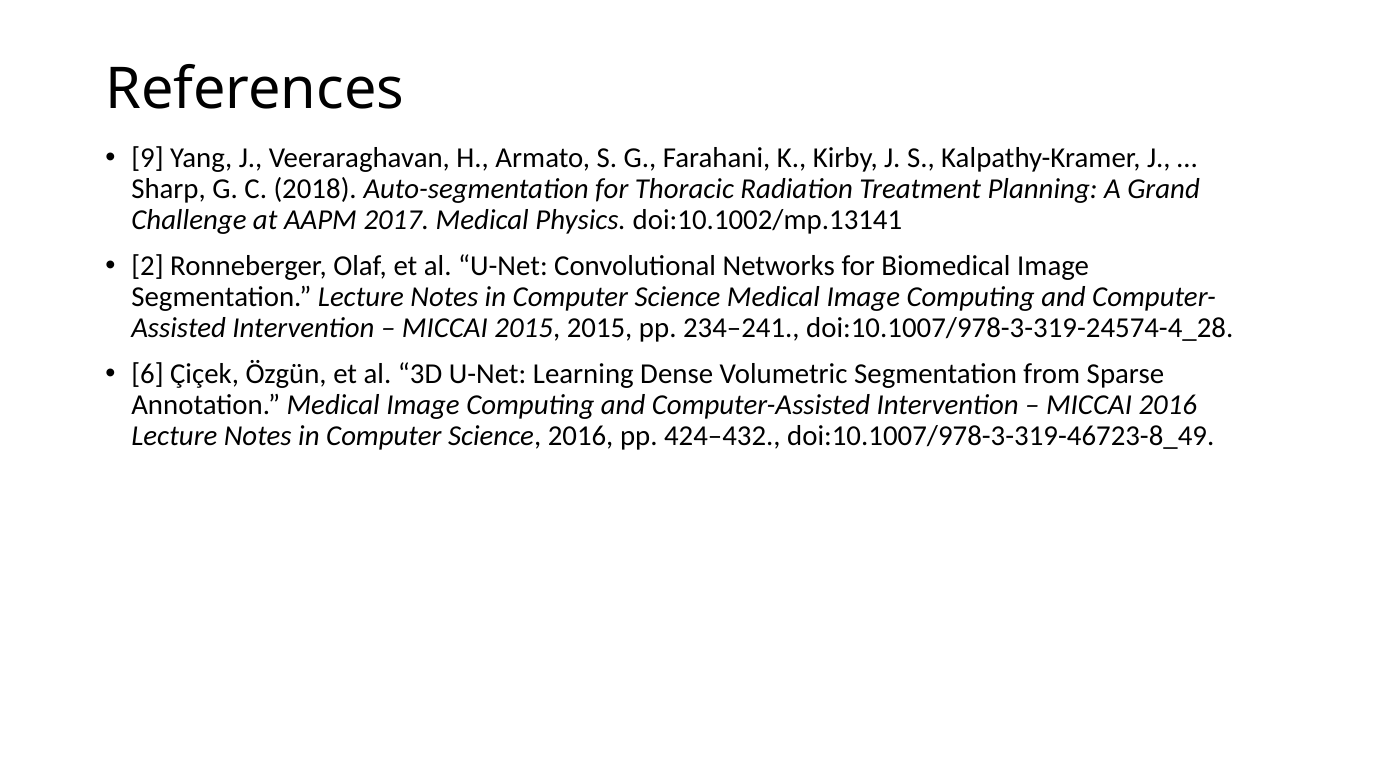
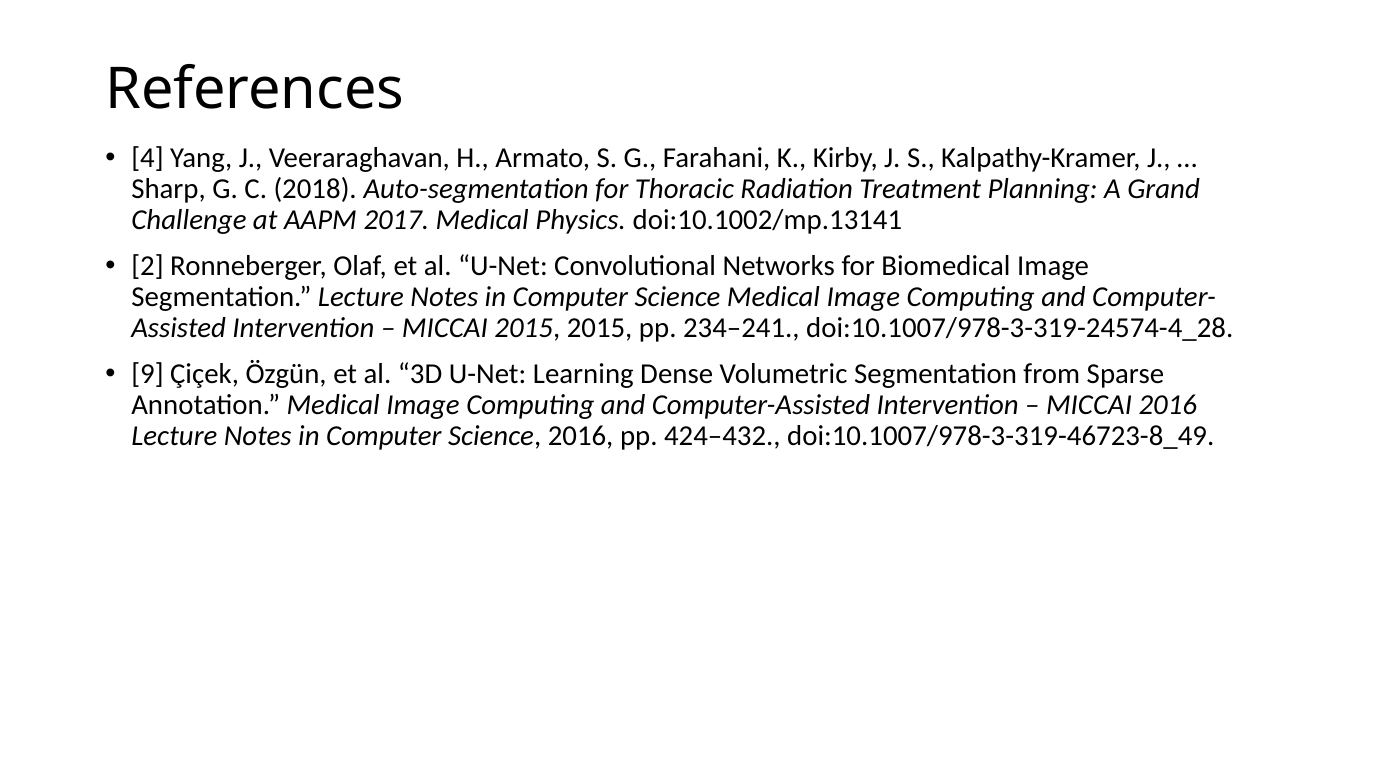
9: 9 -> 4
6: 6 -> 9
